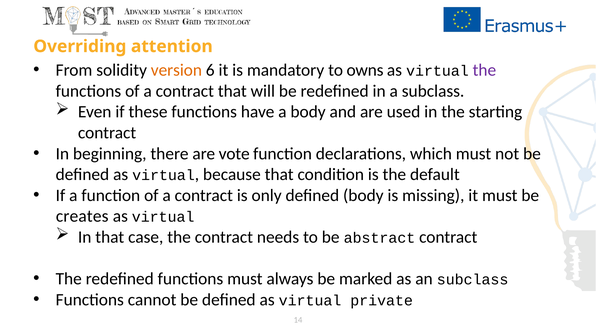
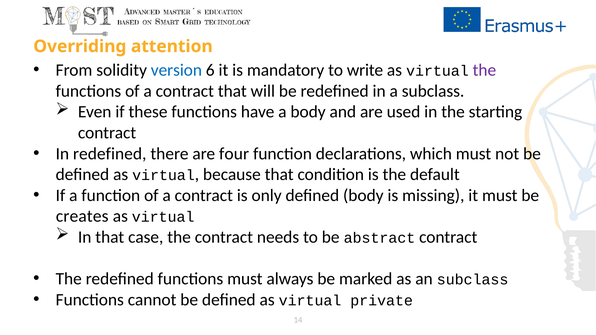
version colour: orange -> blue
owns: owns -> write
In beginning: beginning -> redefined
vote: vote -> four
